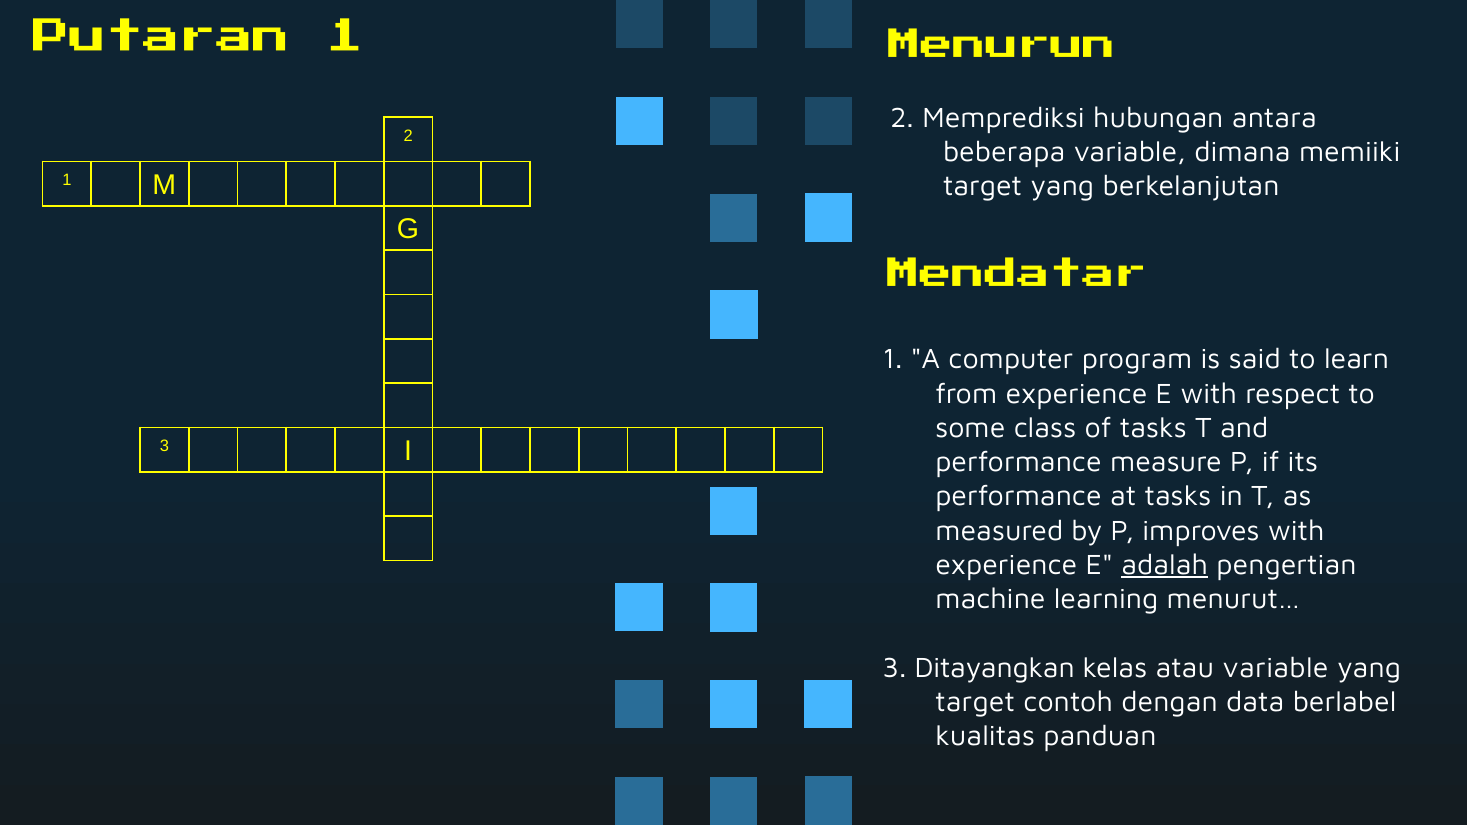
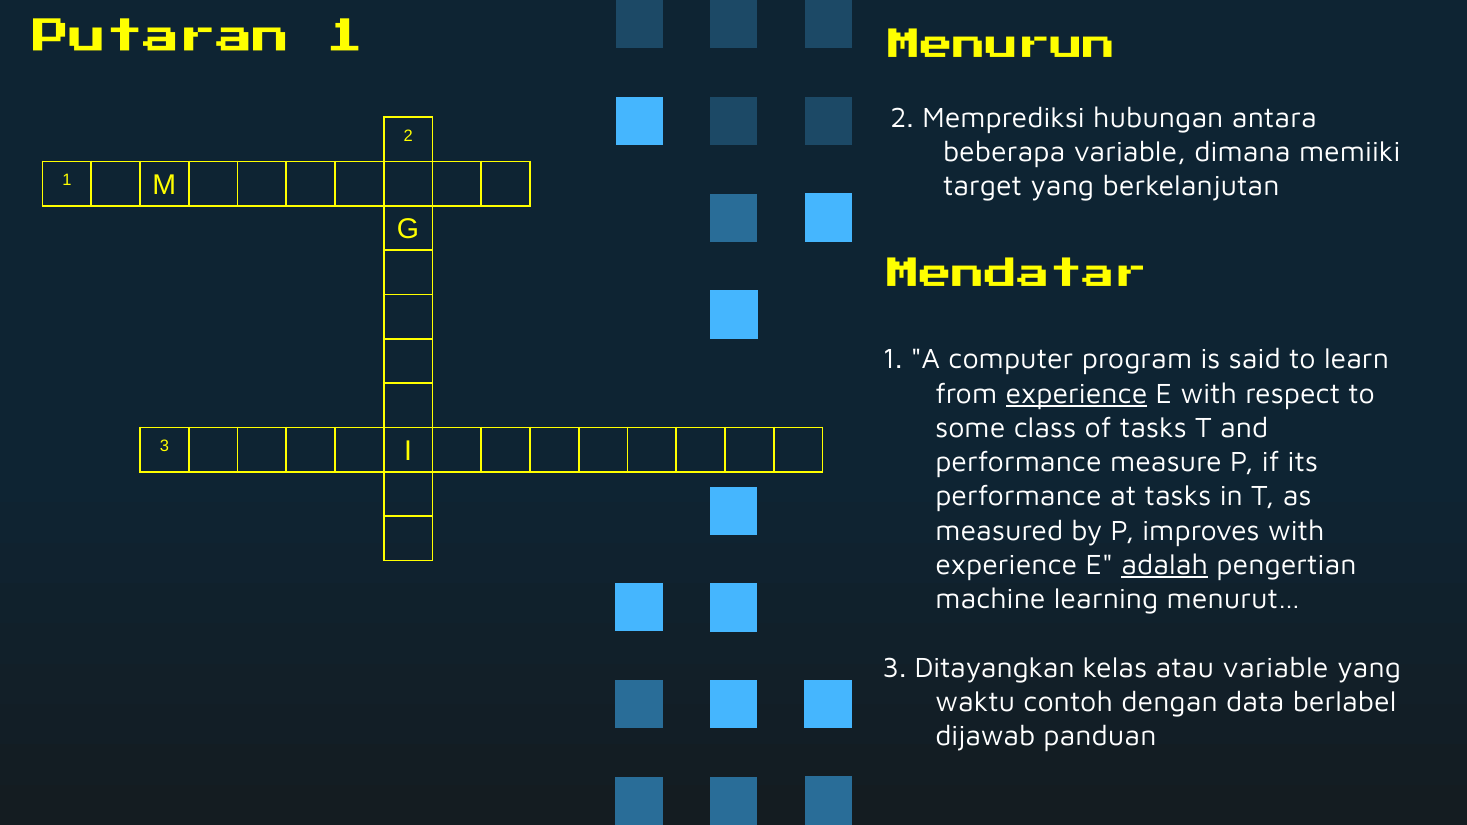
experience at (1076, 394) underline: none -> present
target at (975, 702): target -> waktu
kualitas: kualitas -> dijawab
